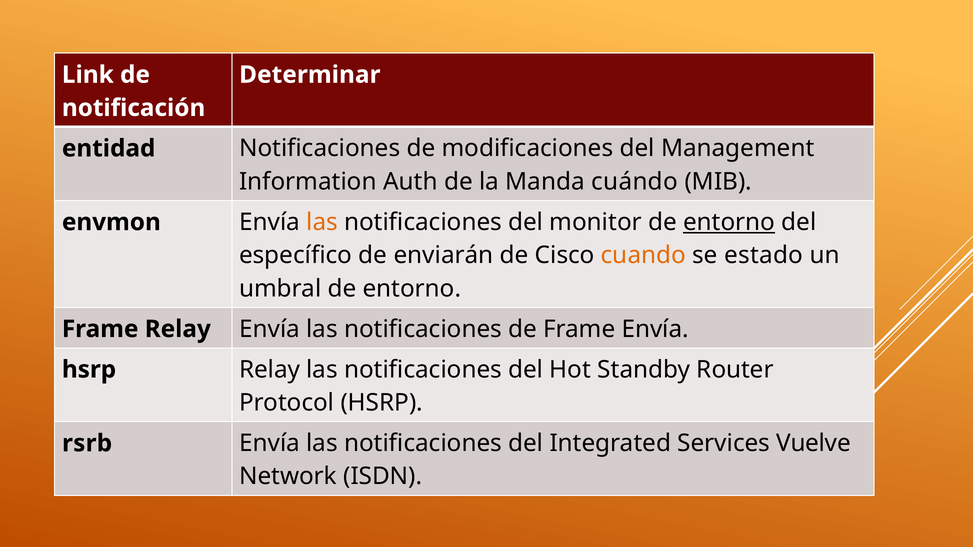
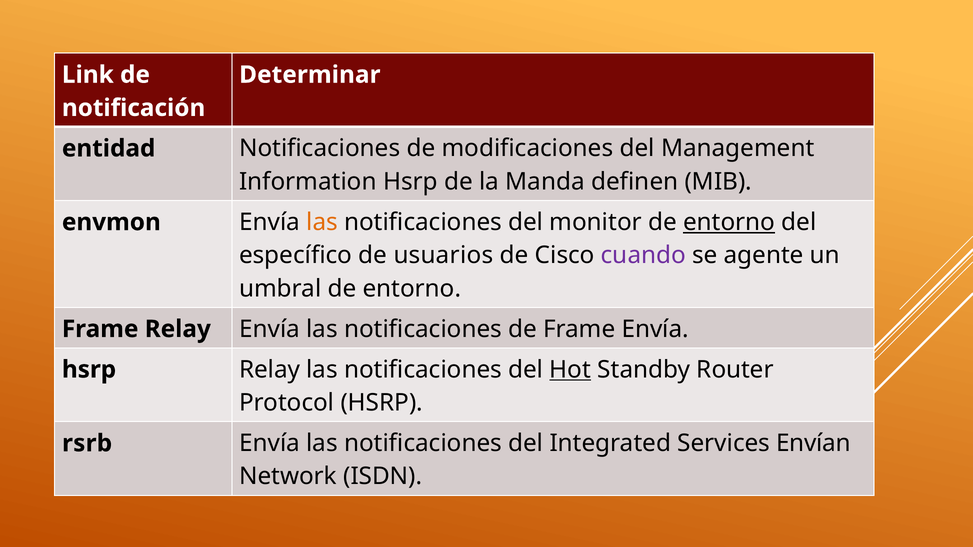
Information Auth: Auth -> Hsrp
cuándo: cuándo -> definen
enviarán: enviarán -> usuarios
cuando colour: orange -> purple
estado: estado -> agente
Hot underline: none -> present
Vuelve: Vuelve -> Envían
